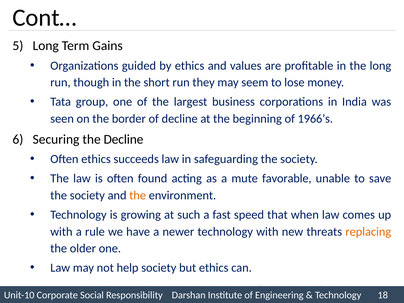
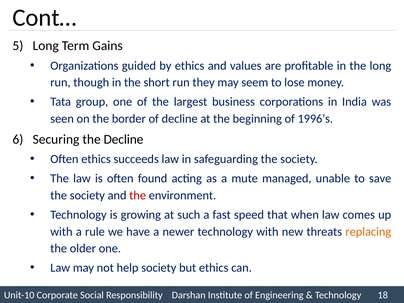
1966’s: 1966’s -> 1996’s
favorable: favorable -> managed
the at (138, 195) colour: orange -> red
